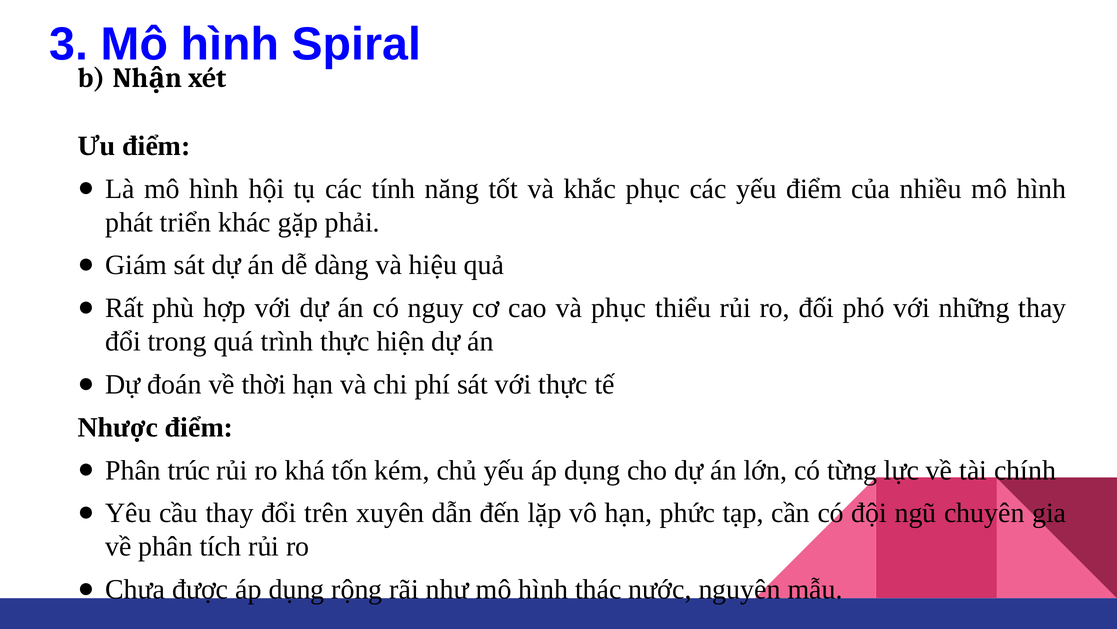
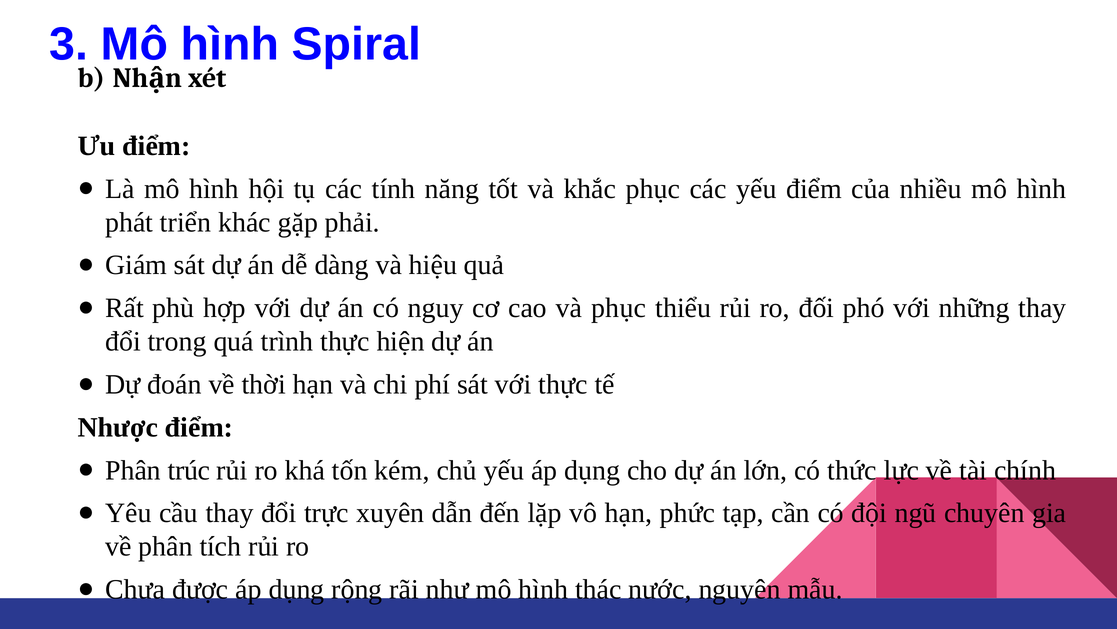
từng: từng -> thức
trên: trên -> trực
